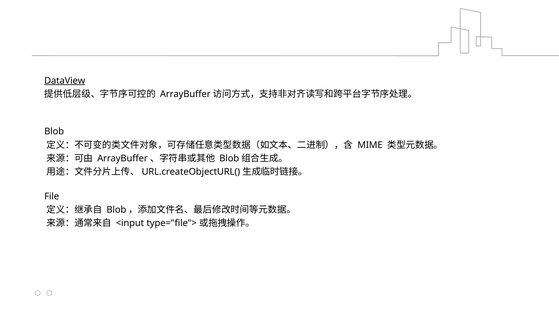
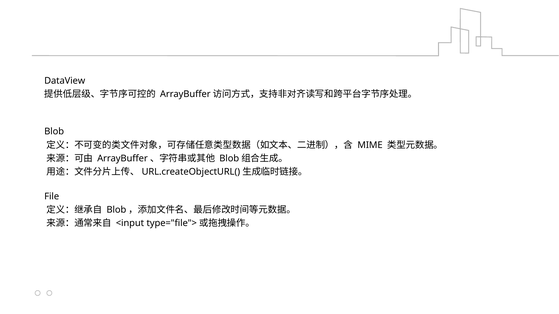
DataView underline: present -> none
